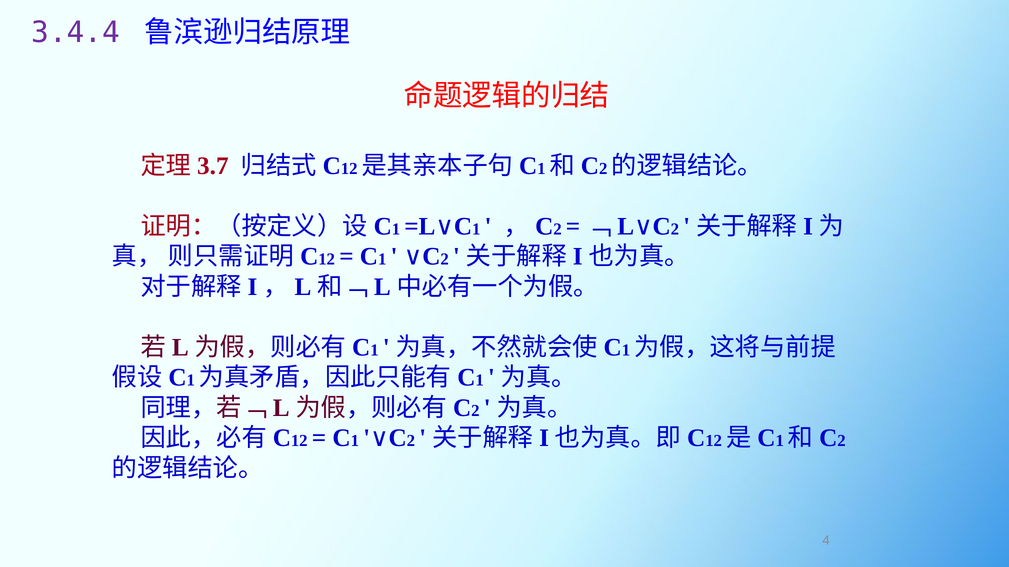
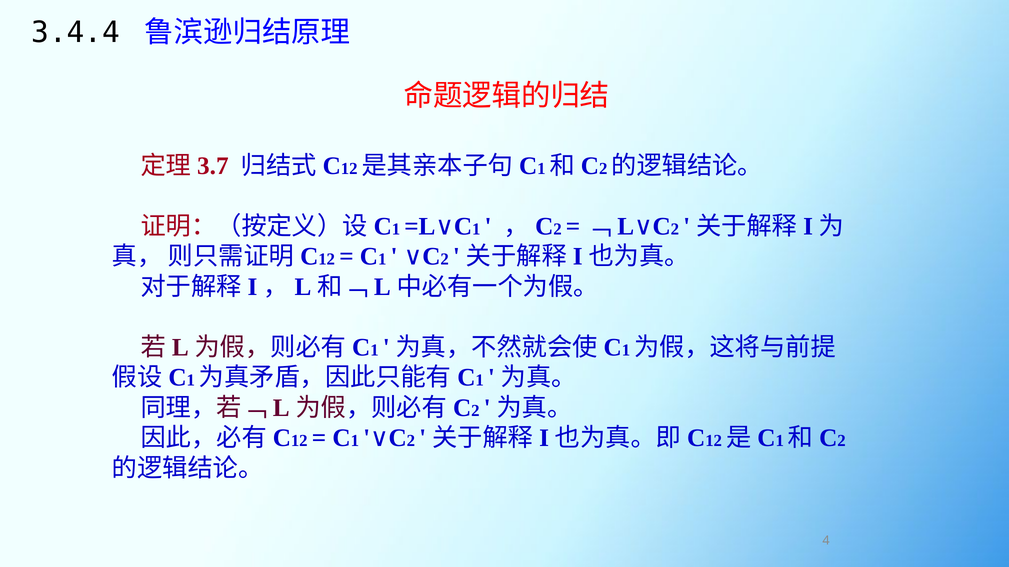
3.4.4 colour: purple -> black
